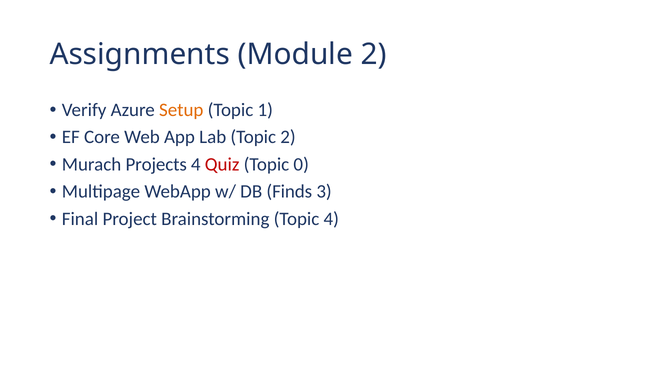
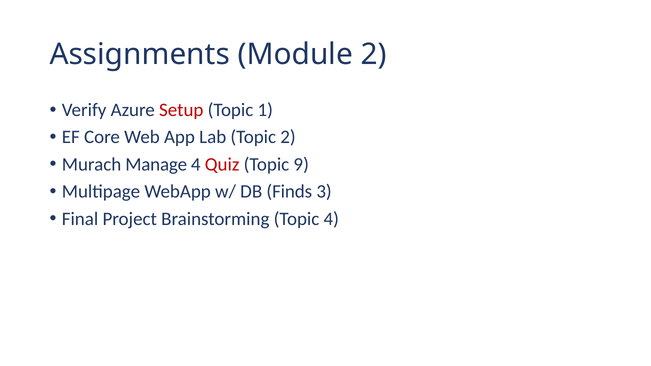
Setup colour: orange -> red
Projects: Projects -> Manage
0: 0 -> 9
